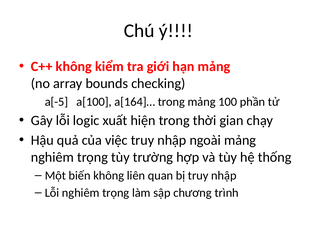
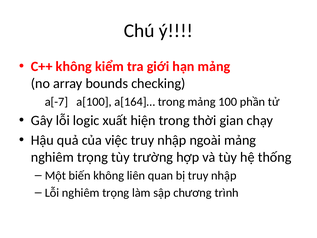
a[-5: a[-5 -> a[-7
